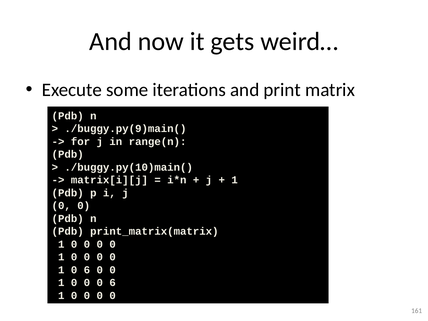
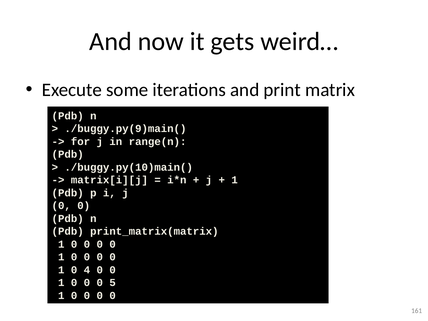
1 0 6: 6 -> 4
0 0 6: 6 -> 5
